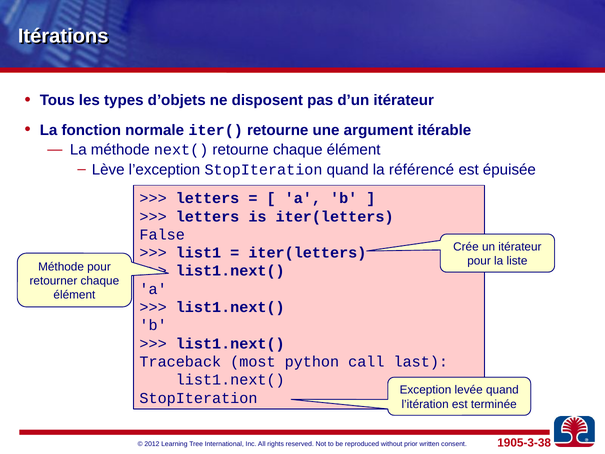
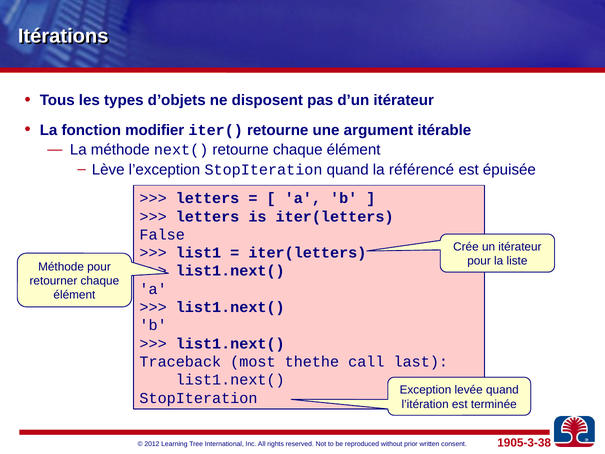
normale: normale -> modifier
python: python -> thethe
